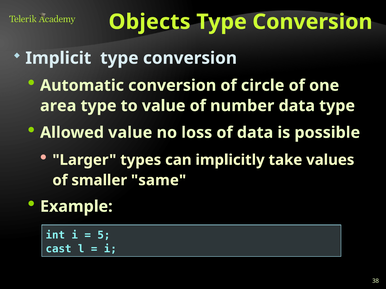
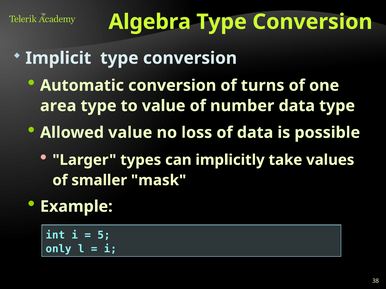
Objects: Objects -> Algebra
circle: circle -> turns
same: same -> mask
cast: cast -> only
